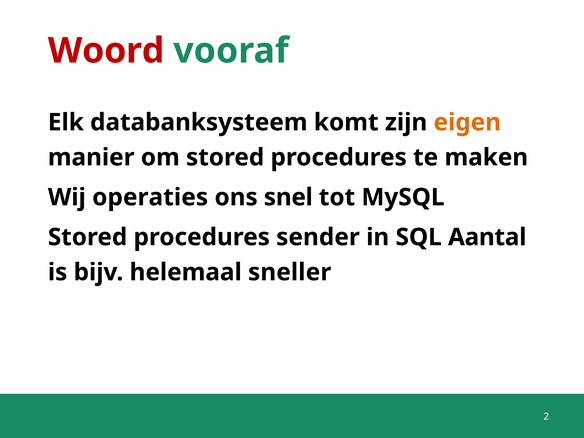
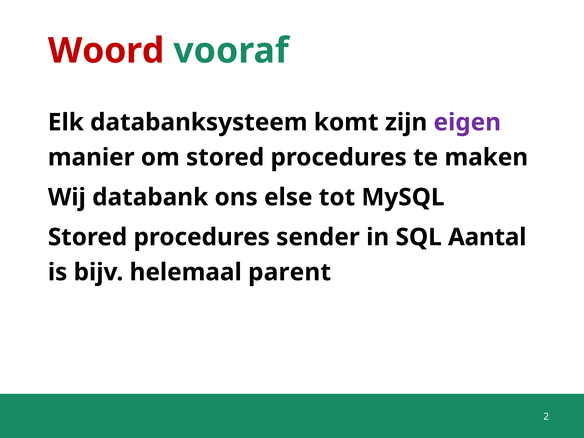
eigen colour: orange -> purple
operaties: operaties -> databank
snel: snel -> else
sneller: sneller -> parent
